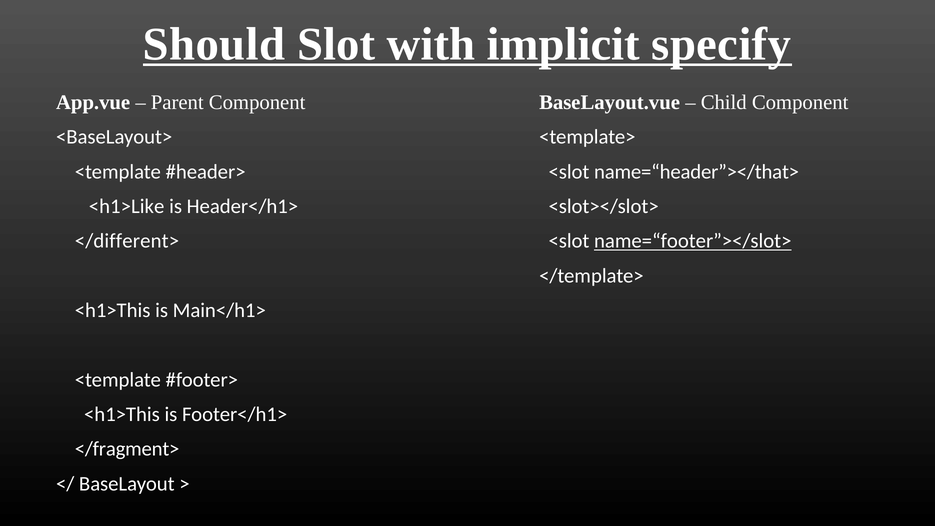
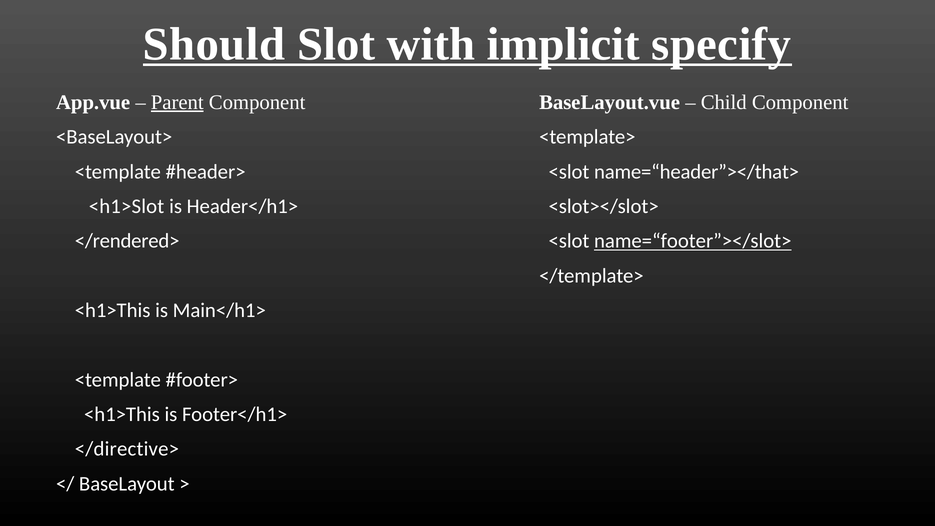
Parent underline: none -> present
<h1>Like: <h1>Like -> <h1>Slot
</different>: </different> -> </rendered>
</fragment>: </fragment> -> </directive>
